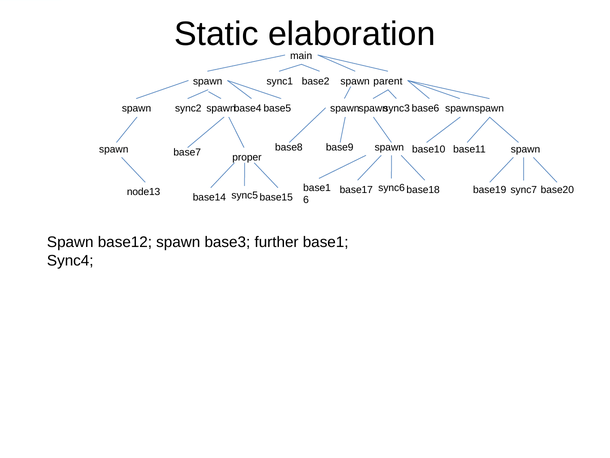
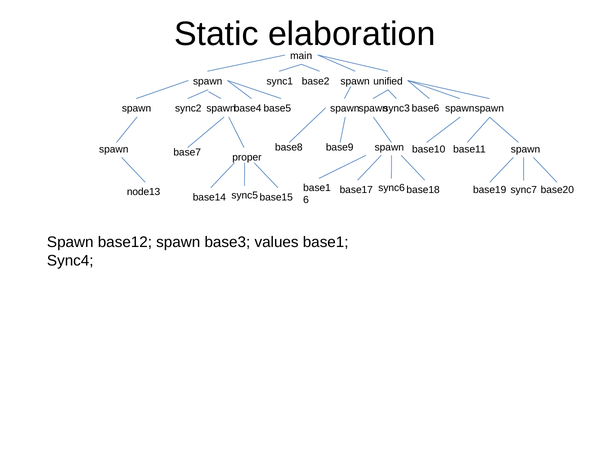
parent: parent -> unified
further: further -> values
